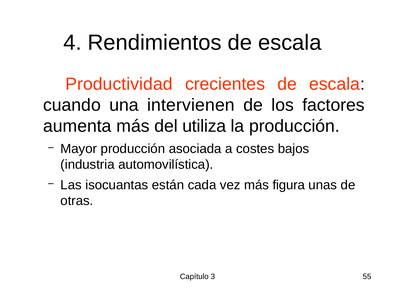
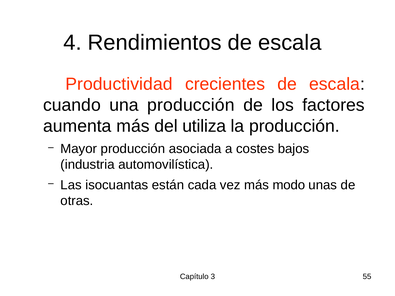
una intervienen: intervienen -> producción
figura: figura -> modo
